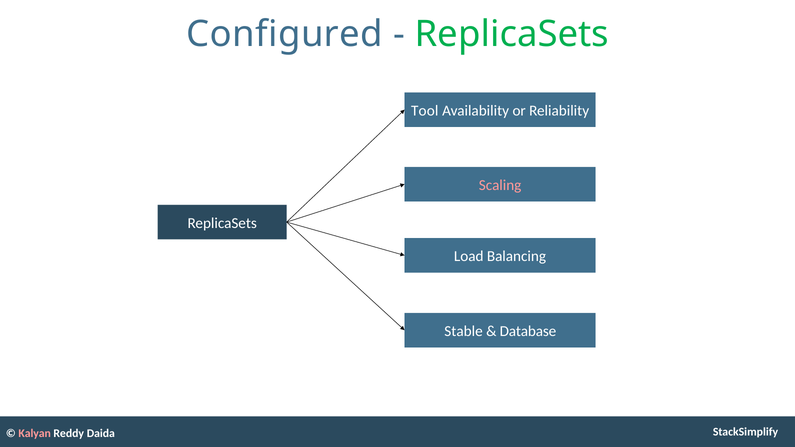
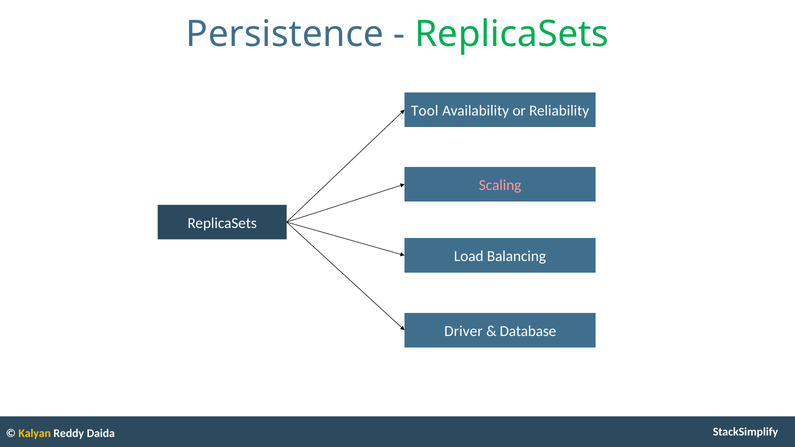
Configured: Configured -> Persistence
Stable: Stable -> Driver
Kalyan colour: pink -> yellow
